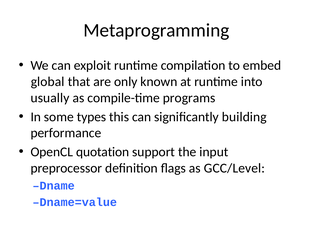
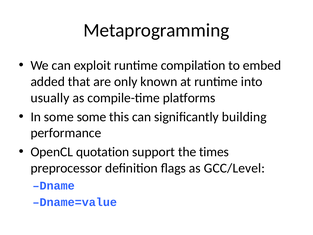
global: global -> added
programs: programs -> platforms
some types: types -> some
input: input -> times
